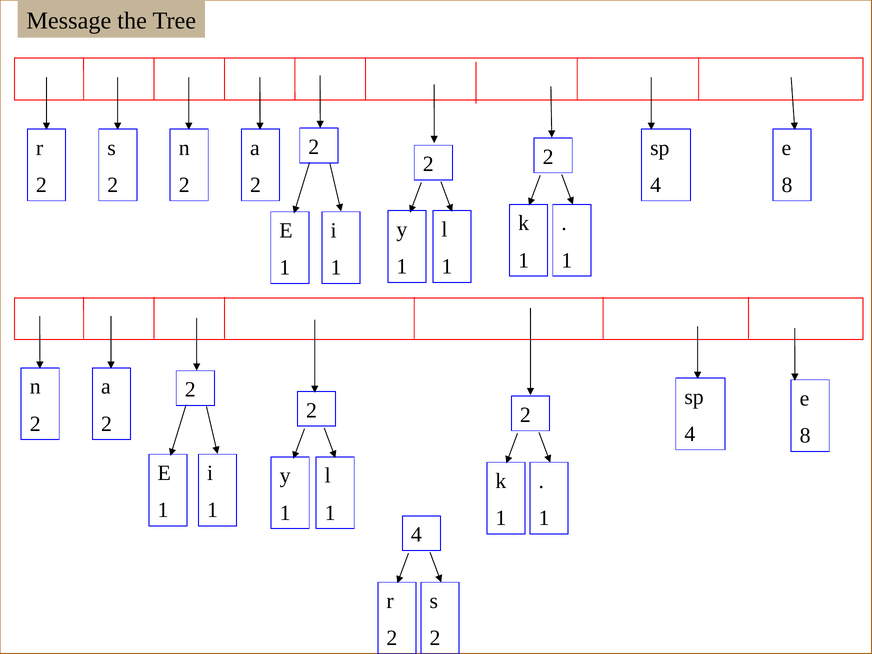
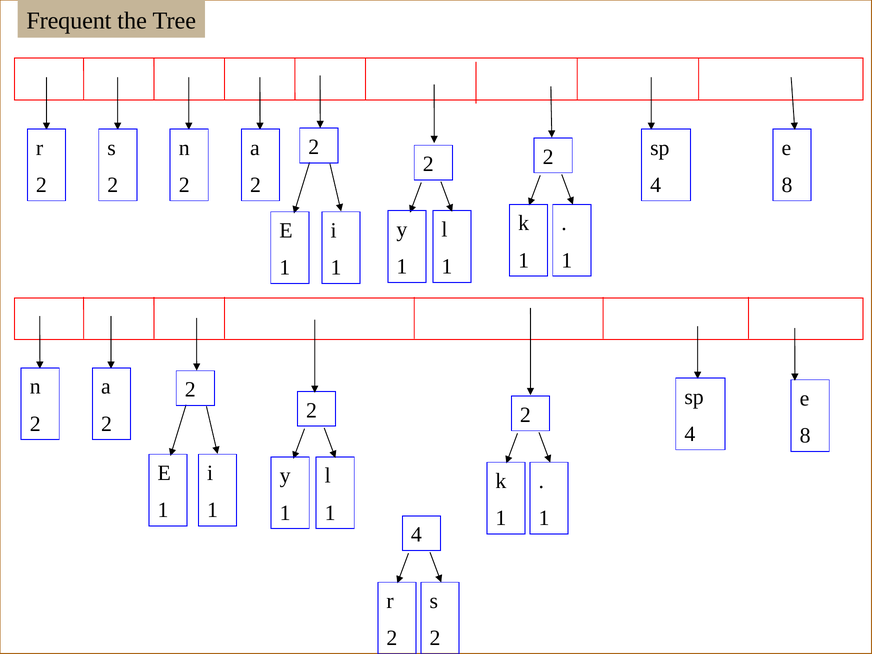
Message: Message -> Frequent
